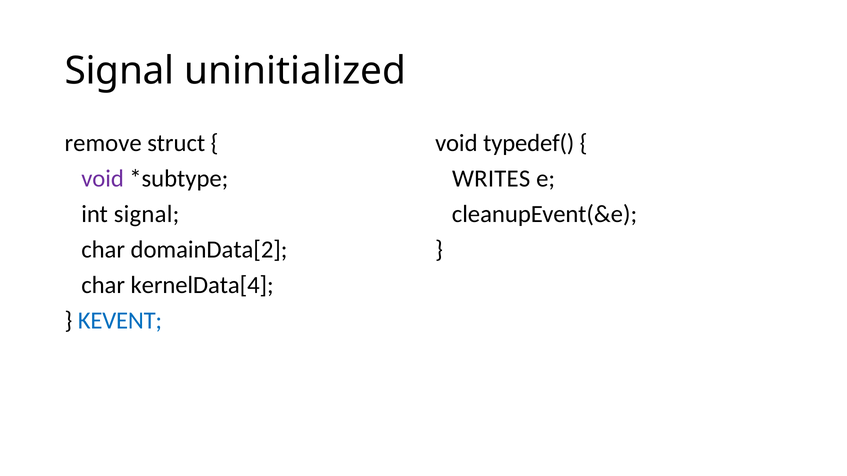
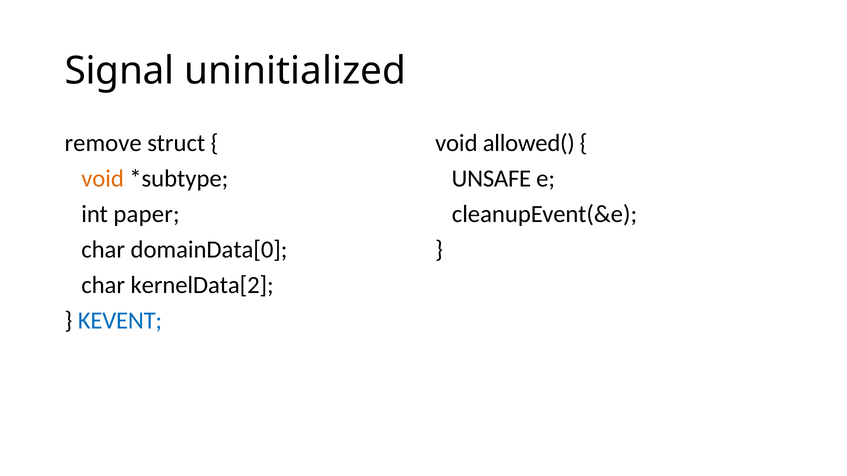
typedef(: typedef( -> allowed(
void at (103, 179) colour: purple -> orange
WRITES: WRITES -> UNSAFE
int signal: signal -> paper
domainData[2: domainData[2 -> domainData[0
kernelData[4: kernelData[4 -> kernelData[2
